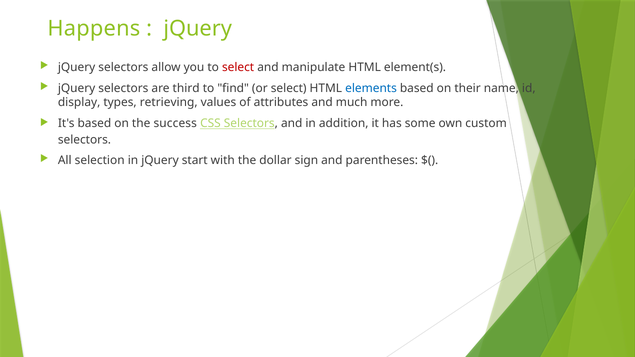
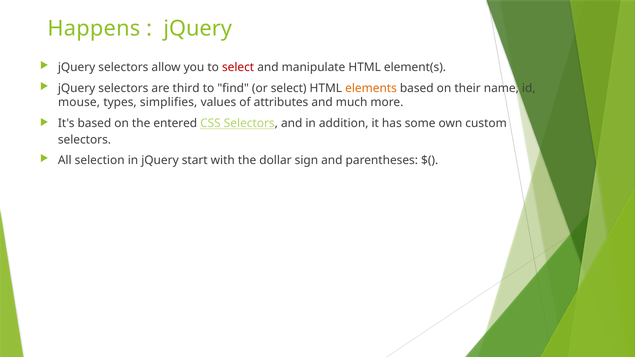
elements colour: blue -> orange
display: display -> mouse
retrieving: retrieving -> simplifies
success: success -> entered
